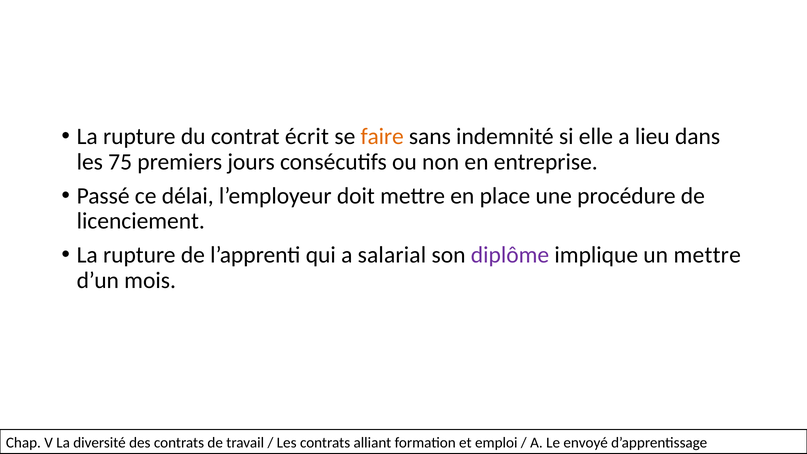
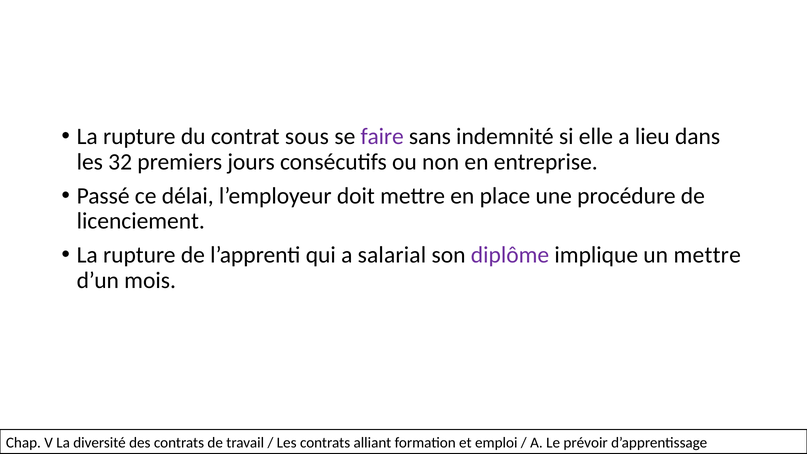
écrit: écrit -> sous
faire colour: orange -> purple
75: 75 -> 32
envoyé: envoyé -> prévoir
